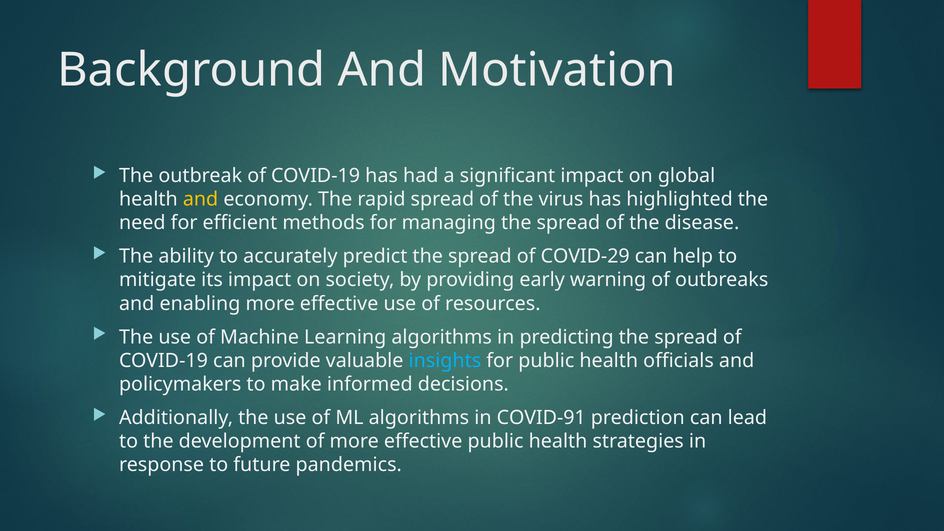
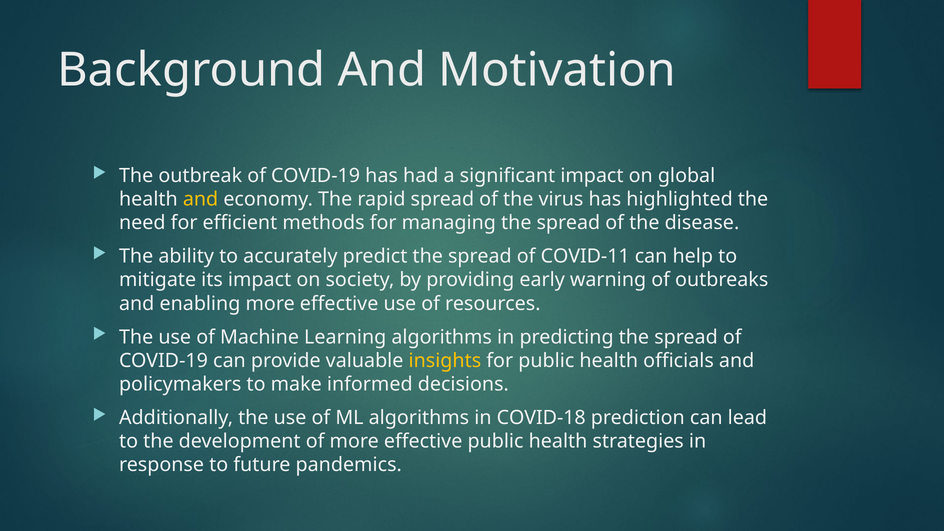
COVID-29: COVID-29 -> COVID-11
insights colour: light blue -> yellow
COVID-91: COVID-91 -> COVID-18
